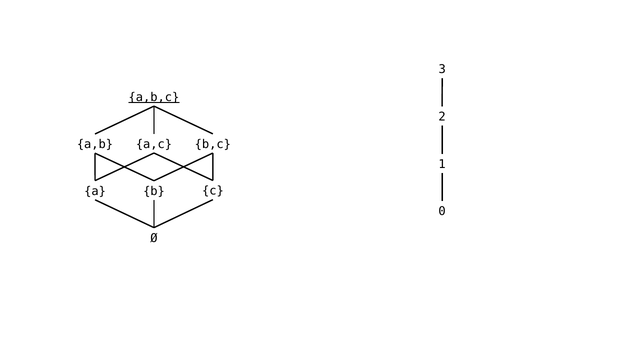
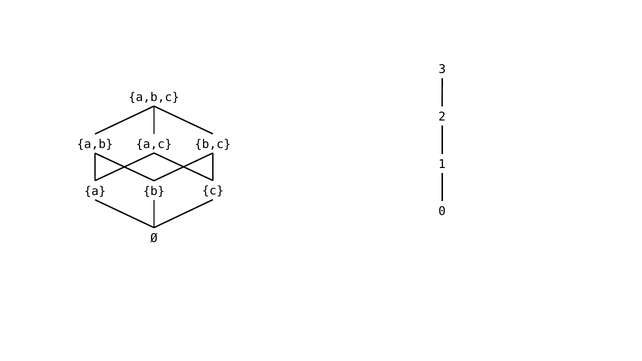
a,b,c underline: present -> none
